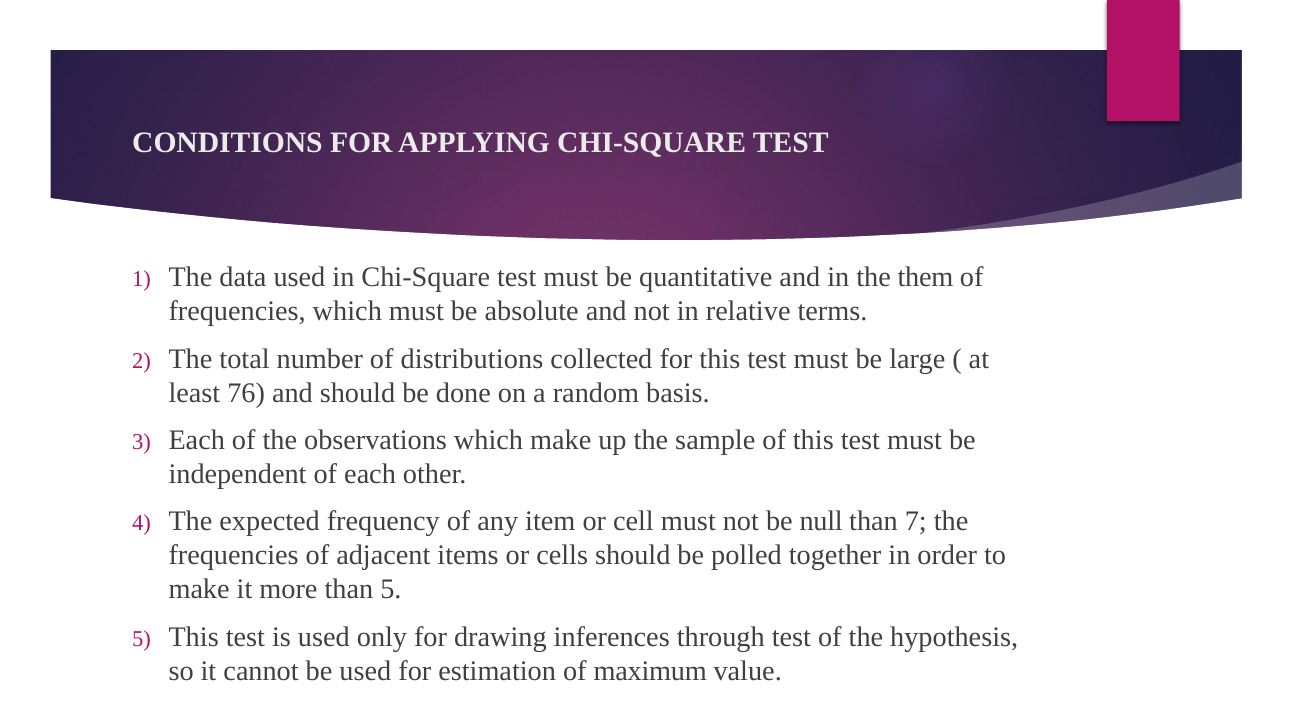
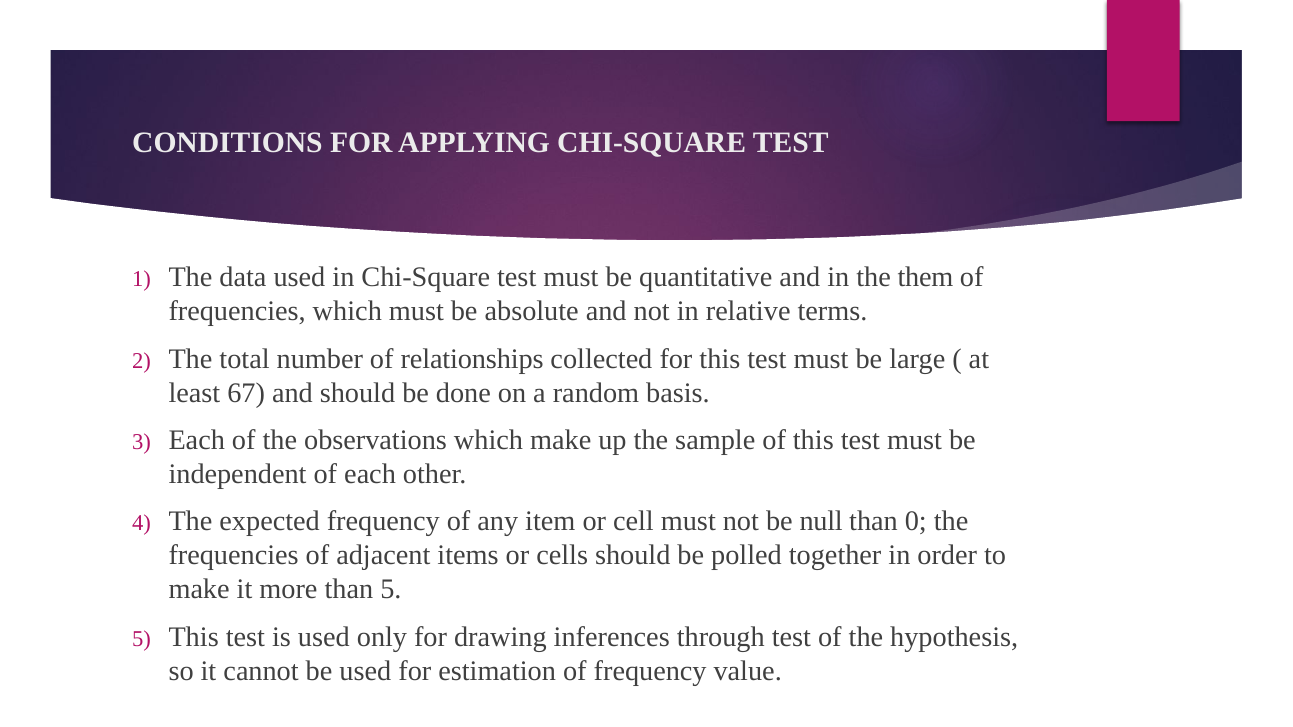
distributions: distributions -> relationships
76: 76 -> 67
7: 7 -> 0
of maximum: maximum -> frequency
